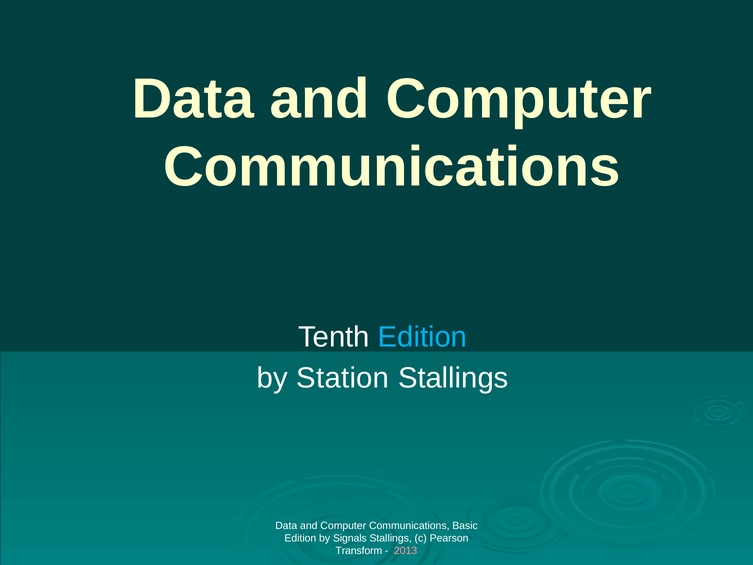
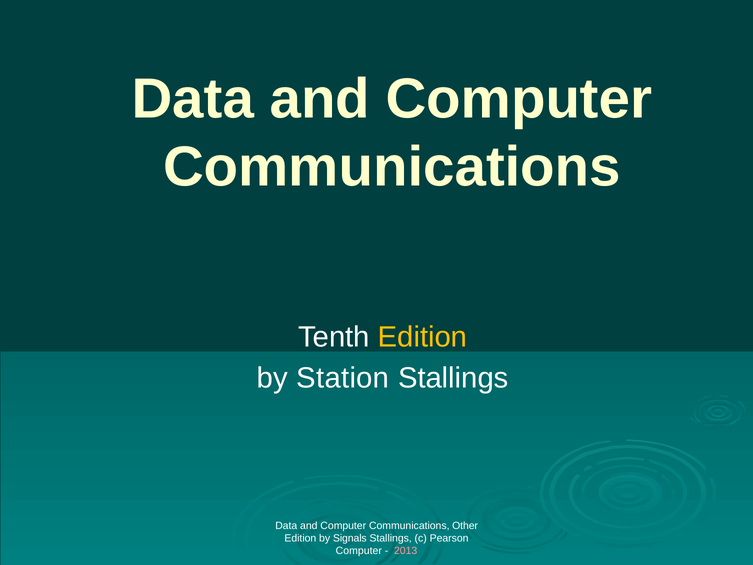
Edition at (422, 337) colour: light blue -> yellow
Basic: Basic -> Other
Transform at (359, 550): Transform -> Computer
